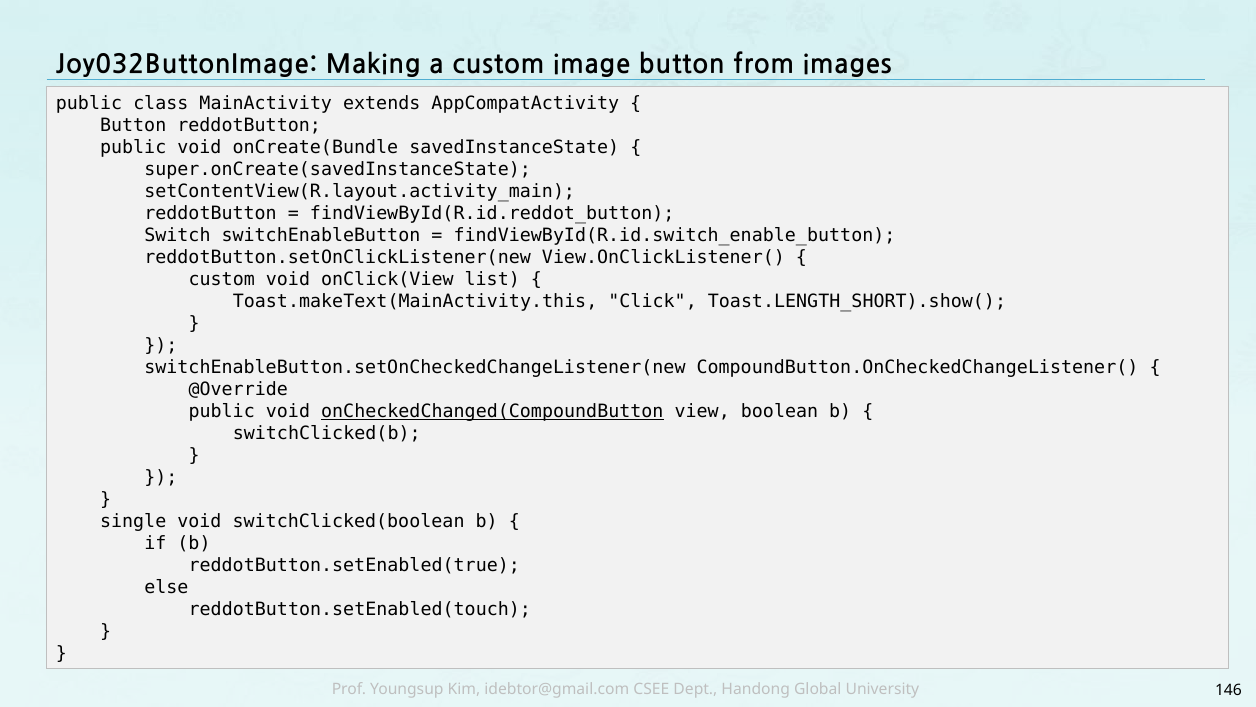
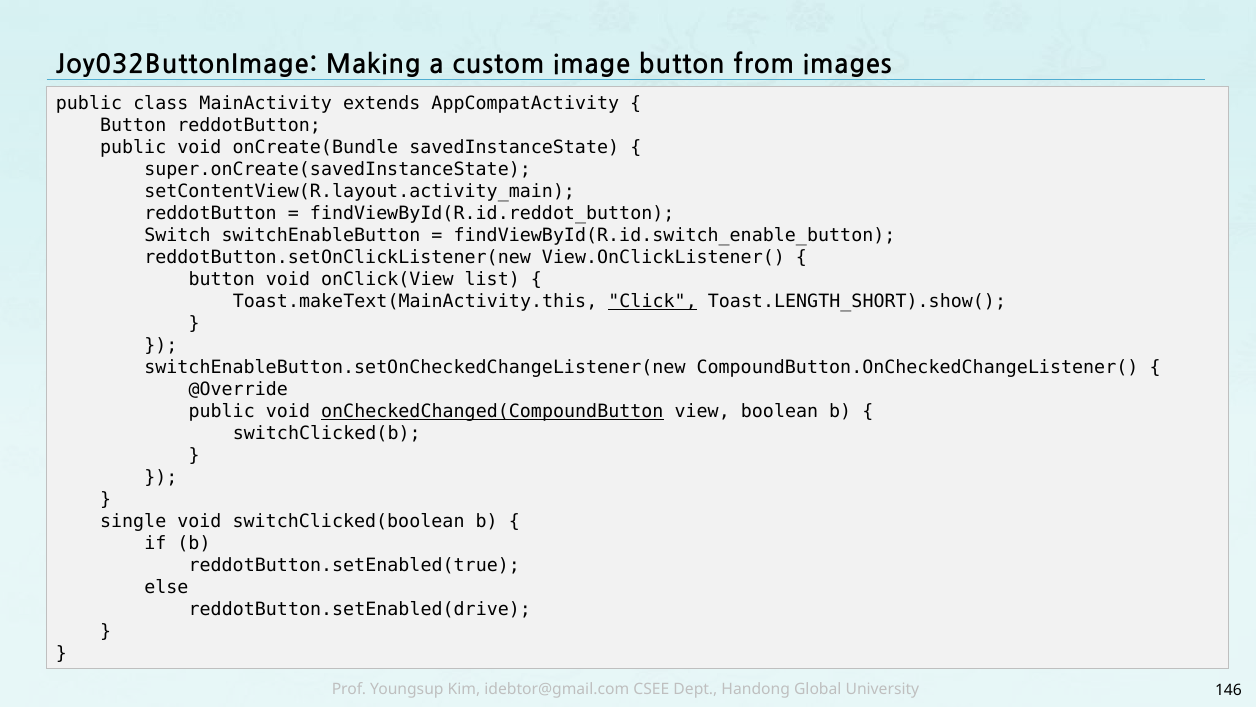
custom at (222, 279): custom -> button
Click underline: none -> present
reddotButton.setEnabled(touch: reddotButton.setEnabled(touch -> reddotButton.setEnabled(drive
